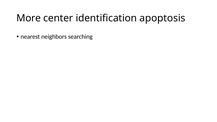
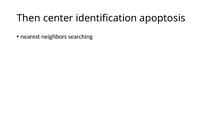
More: More -> Then
